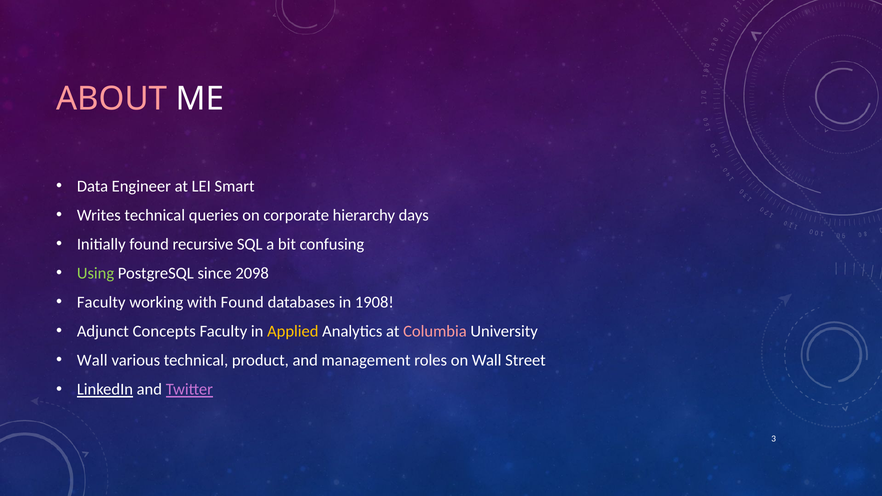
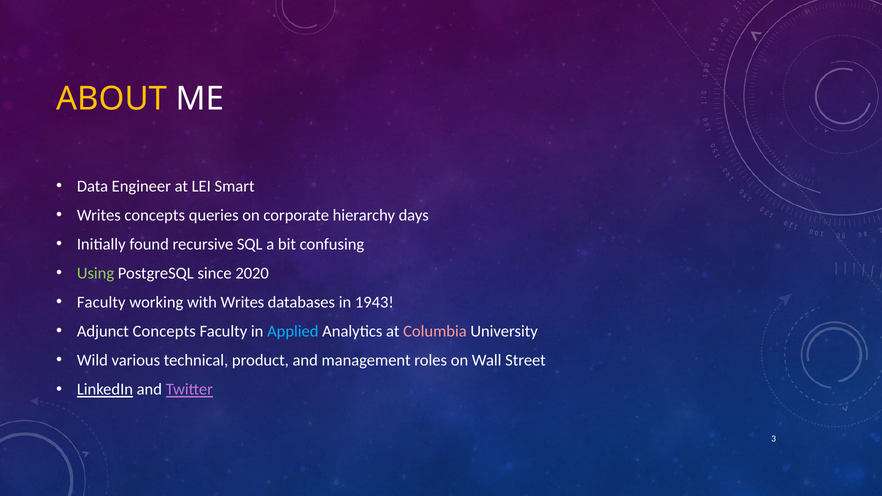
ABOUT colour: pink -> yellow
Writes technical: technical -> concepts
2098: 2098 -> 2020
with Found: Found -> Writes
1908: 1908 -> 1943
Applied colour: yellow -> light blue
Wall at (92, 360): Wall -> Wild
